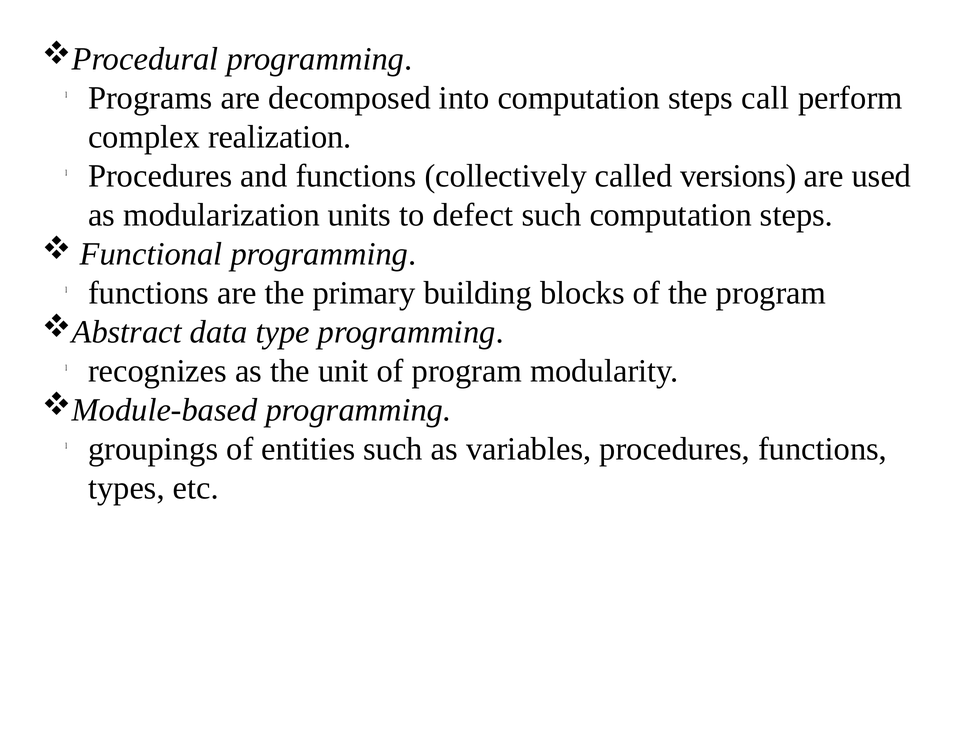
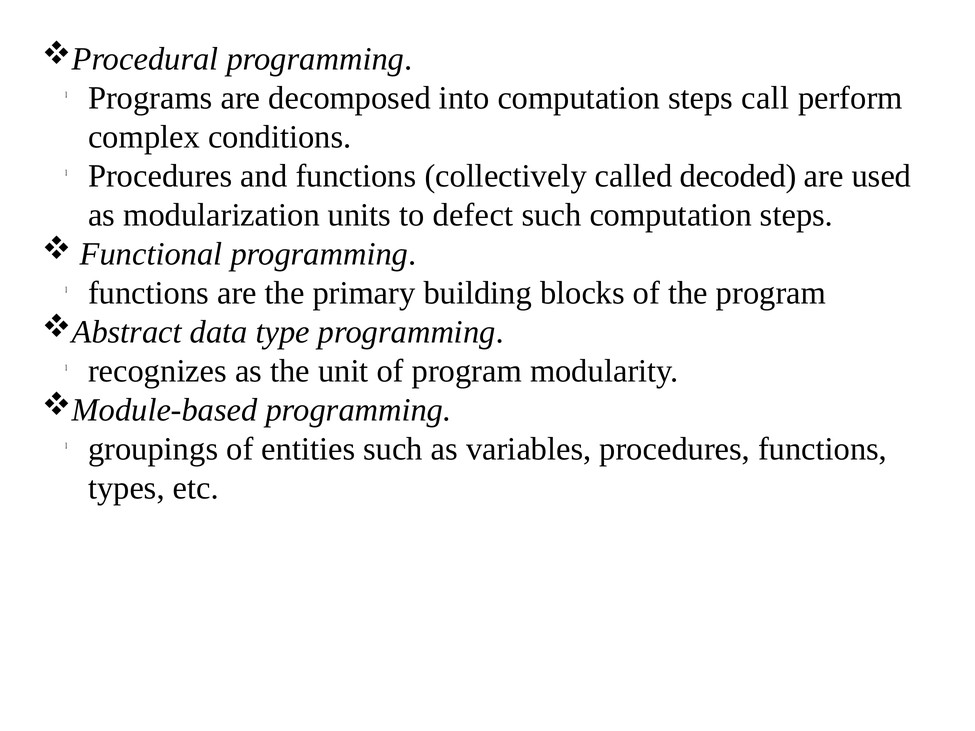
realization: realization -> conditions
versions: versions -> decoded
